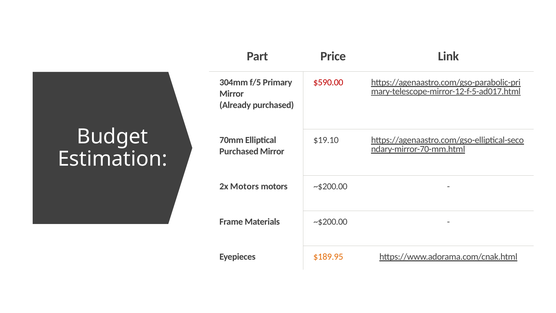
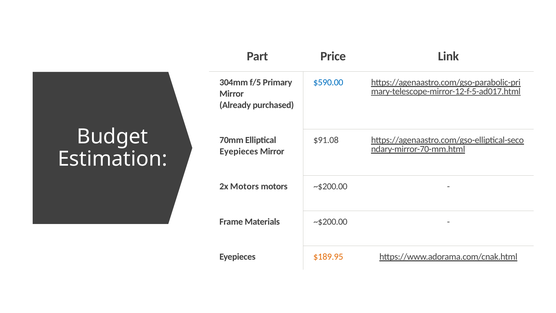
$590.00 colour: red -> blue
$19.10: $19.10 -> $91.08
Purchased at (239, 151): Purchased -> Eyepieces
